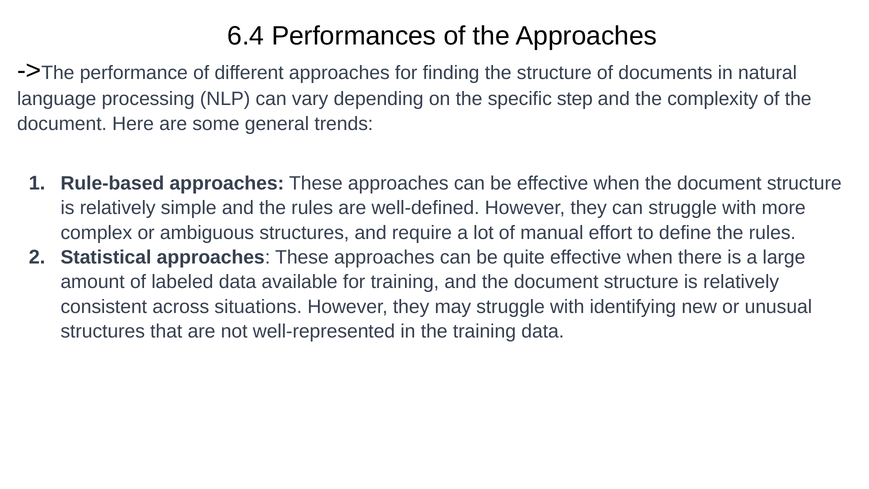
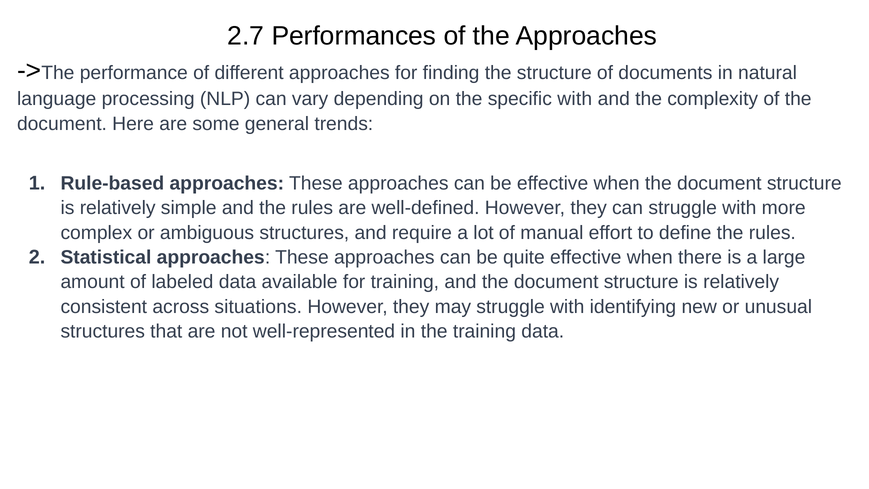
6.4: 6.4 -> 2.7
specific step: step -> with
